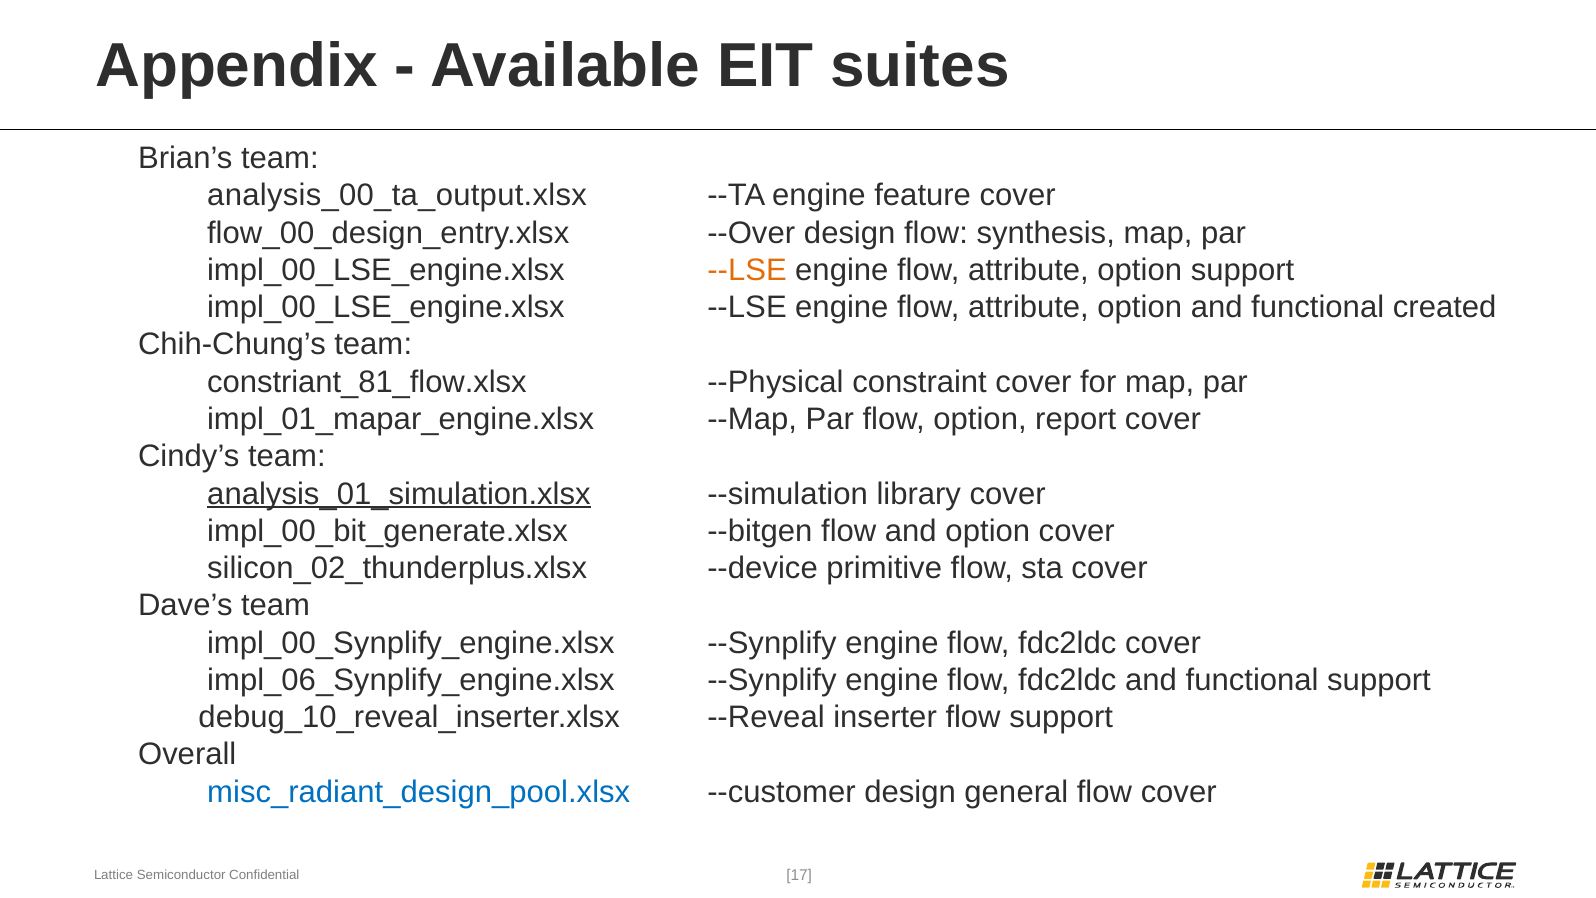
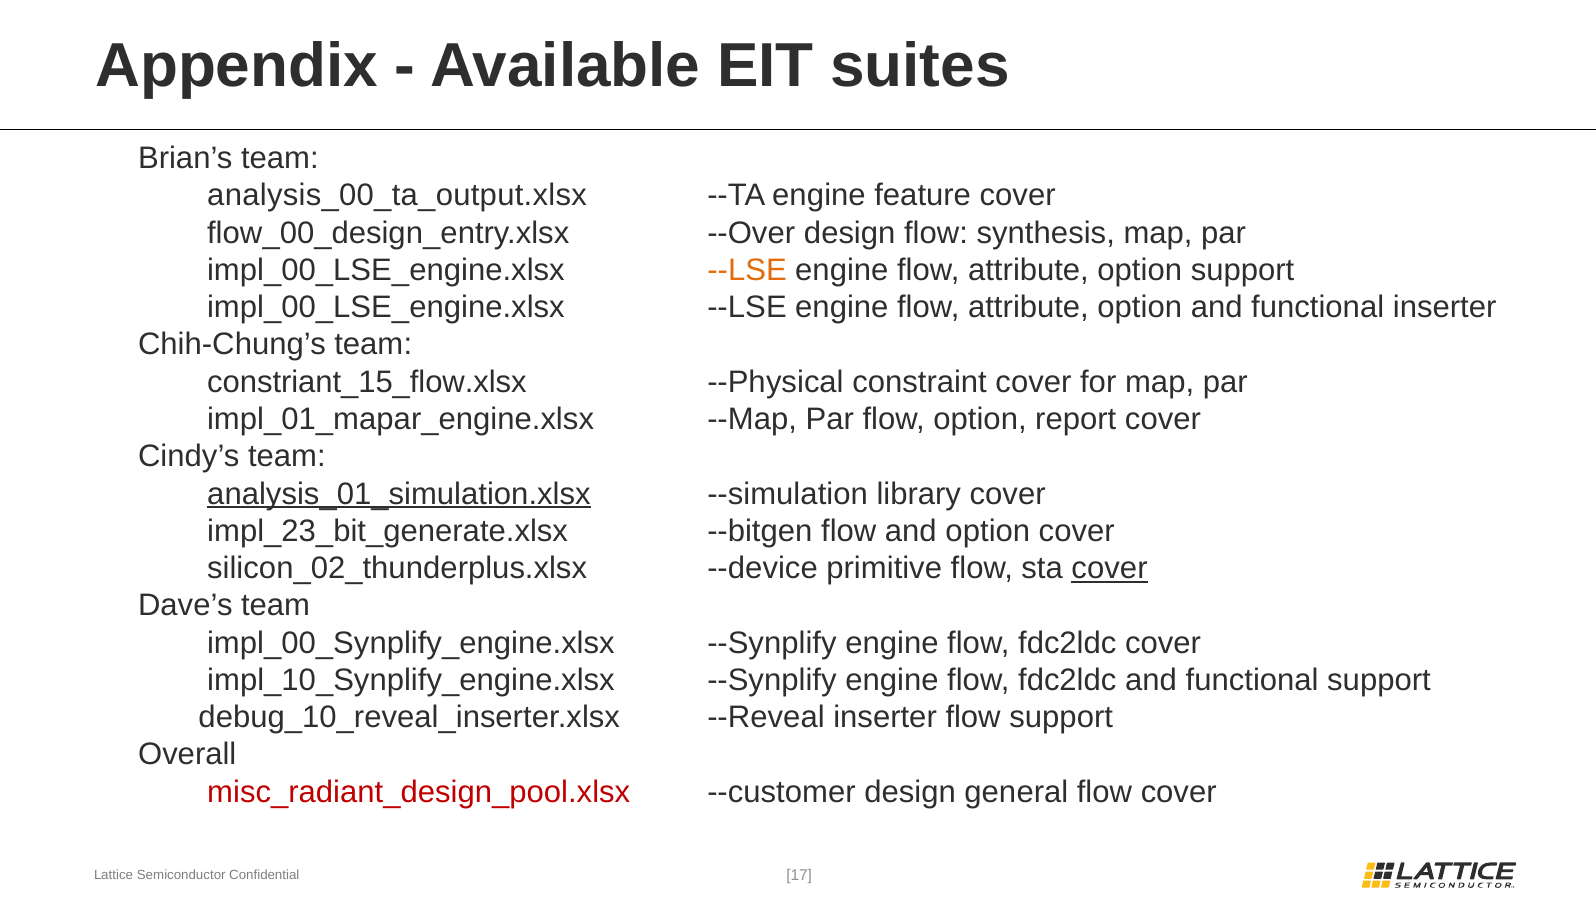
functional created: created -> inserter
constriant_81_flow.xlsx: constriant_81_flow.xlsx -> constriant_15_flow.xlsx
impl_00_bit_generate.xlsx: impl_00_bit_generate.xlsx -> impl_23_bit_generate.xlsx
cover at (1110, 568) underline: none -> present
impl_06_Synplify_engine.xlsx: impl_06_Synplify_engine.xlsx -> impl_10_Synplify_engine.xlsx
misc_radiant_design_pool.xlsx colour: blue -> red
